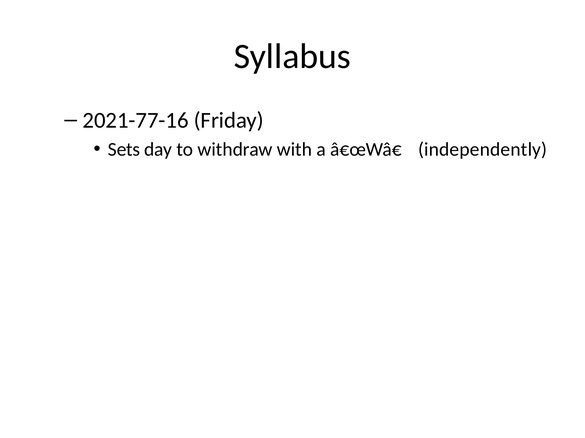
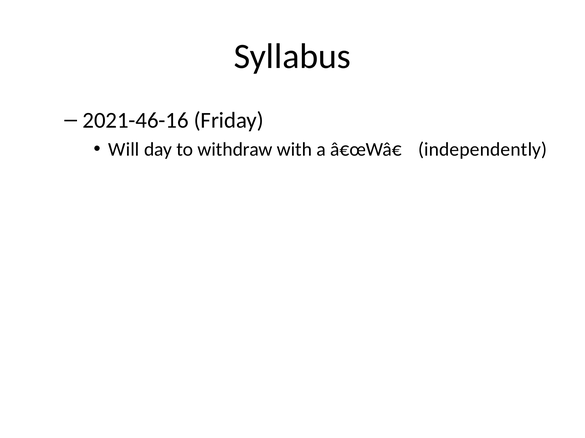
2021-77-16: 2021-77-16 -> 2021-46-16
Sets: Sets -> Will
